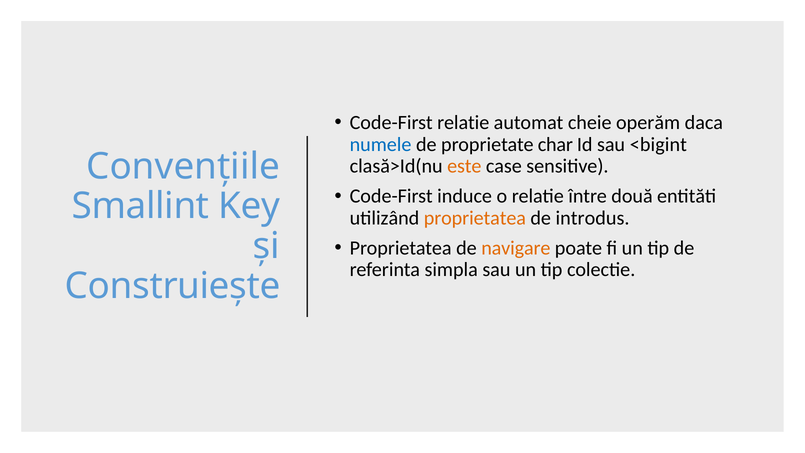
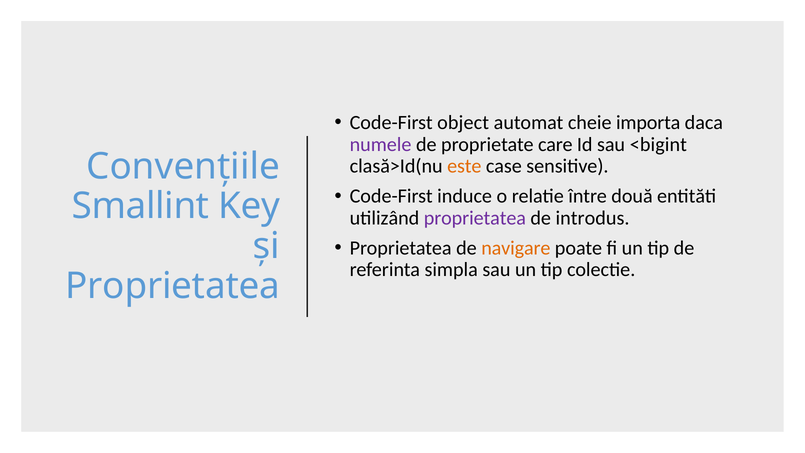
Code-First relatie: relatie -> object
operăm: operăm -> importa
numele colour: blue -> purple
char: char -> care
proprietatea at (475, 218) colour: orange -> purple
Construiește at (173, 286): Construiește -> Proprietatea
